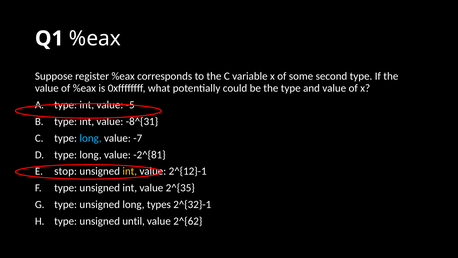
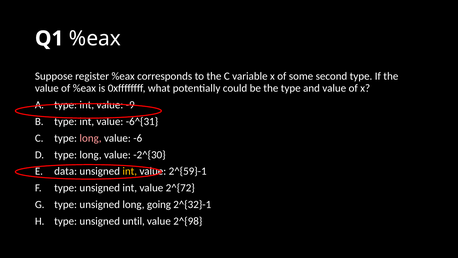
-5: -5 -> -9
-8^{31: -8^{31 -> -6^{31
long at (91, 138) colour: light blue -> pink
-7: -7 -> -6
-2^{81: -2^{81 -> -2^{30
stop: stop -> data
2^{12}-1: 2^{12}-1 -> 2^{59}-1
2^{35: 2^{35 -> 2^{72
types: types -> going
2^{62: 2^{62 -> 2^{98
